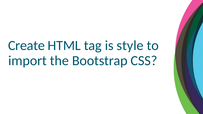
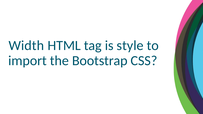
Create: Create -> Width
